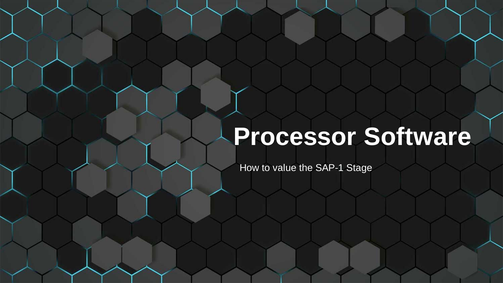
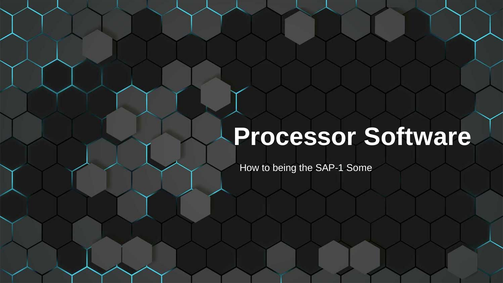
value: value -> being
Stage: Stage -> Some
